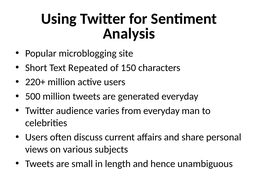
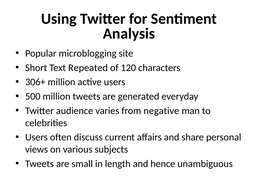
150: 150 -> 120
220+: 220+ -> 306+
from everyday: everyday -> negative
